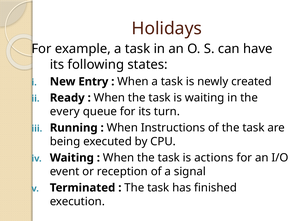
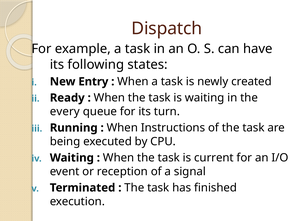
Holidays: Holidays -> Dispatch
actions: actions -> current
